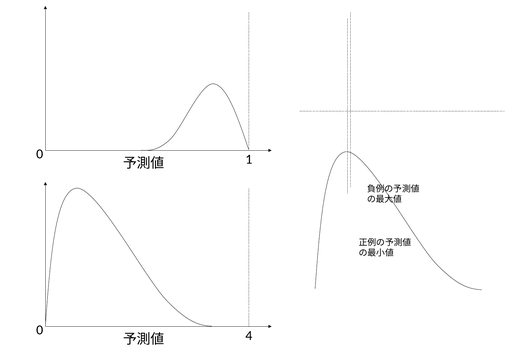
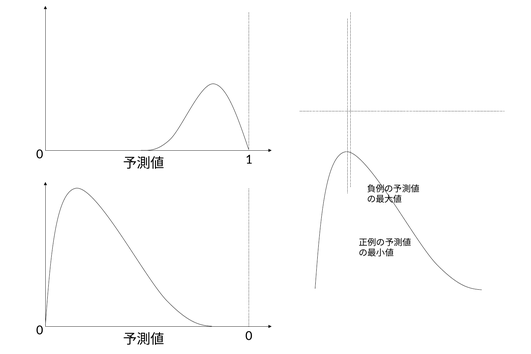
0 4: 4 -> 0
